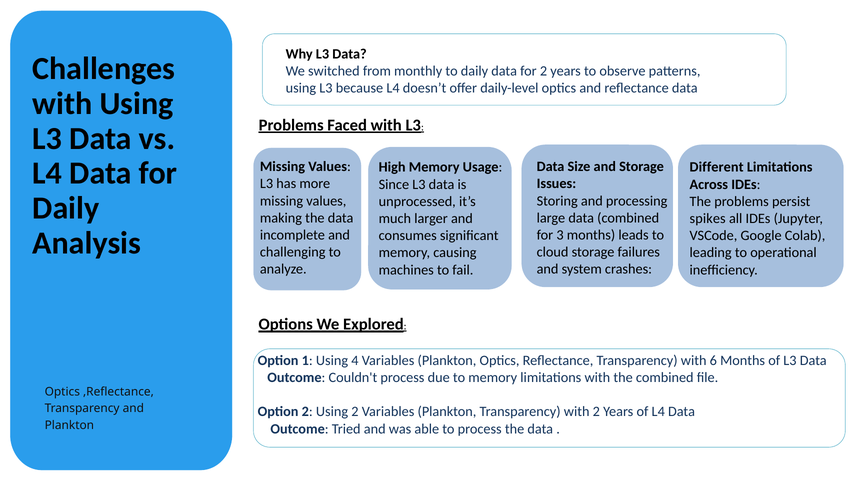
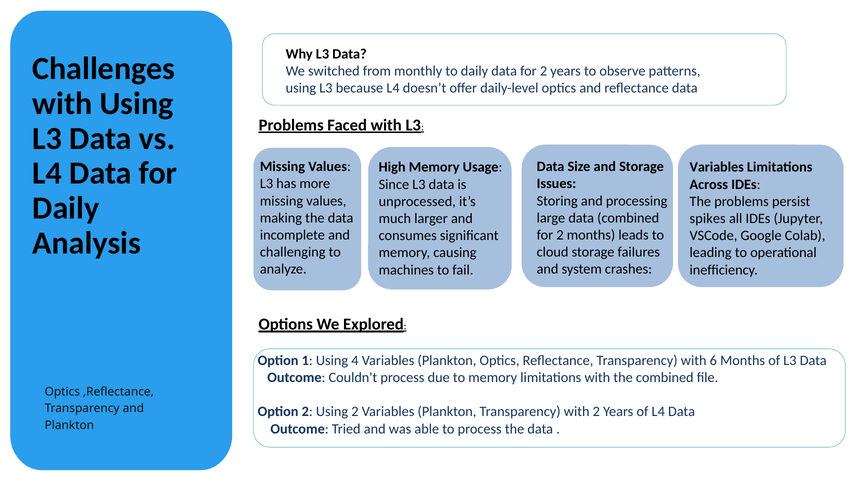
Different at (717, 167): Different -> Variables
3 at (560, 235): 3 -> 2
